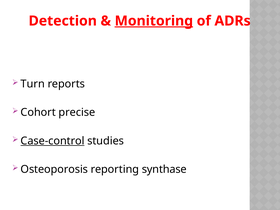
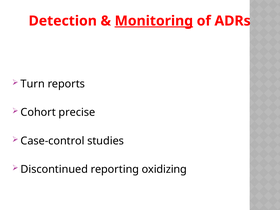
Case-control underline: present -> none
Osteoporosis: Osteoporosis -> Discontinued
synthase: synthase -> oxidizing
